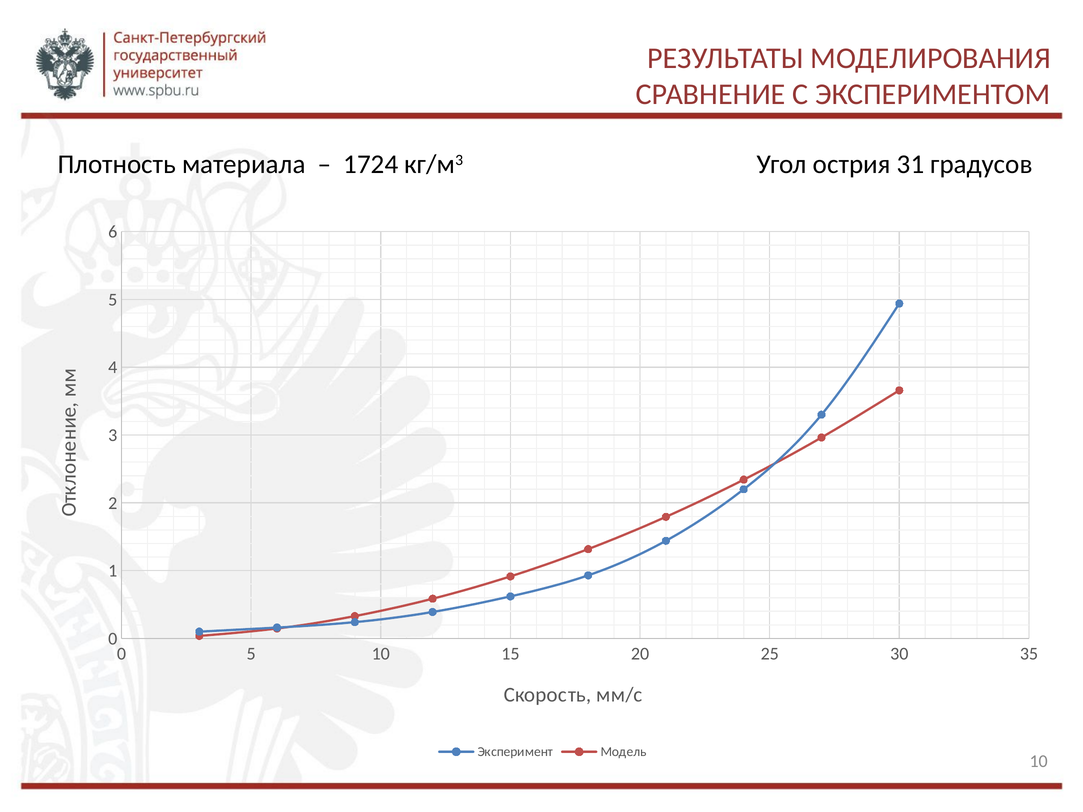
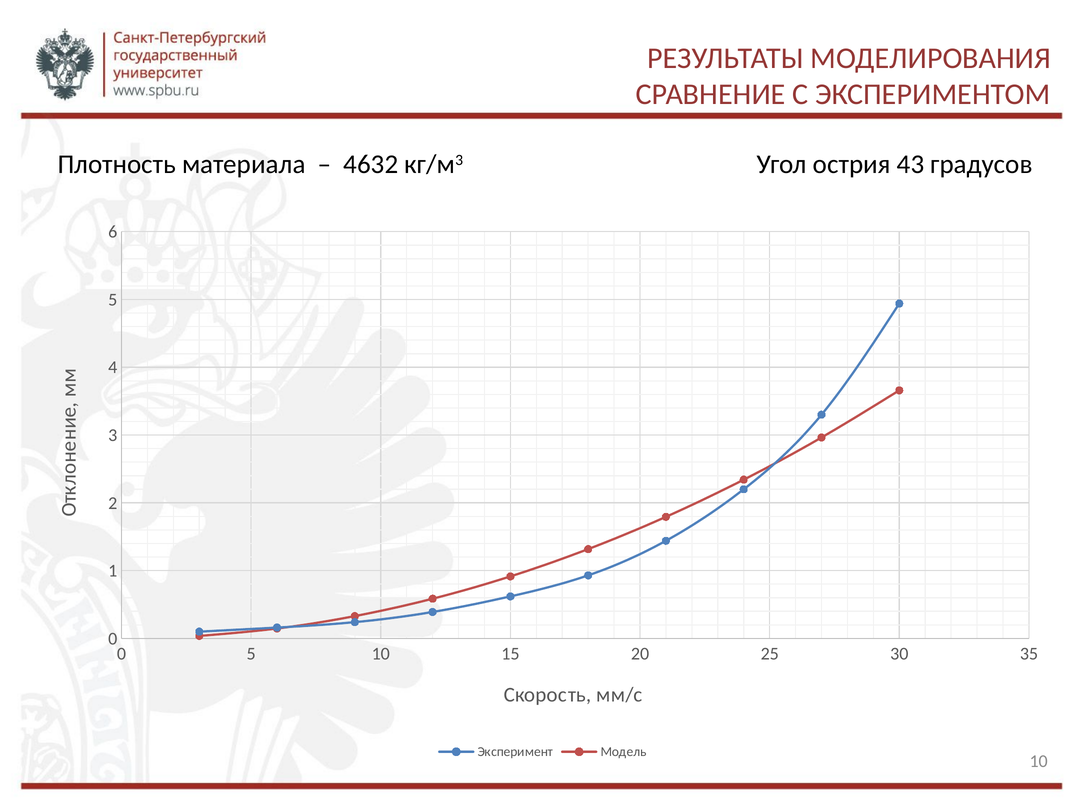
1724: 1724 -> 4632
31: 31 -> 43
